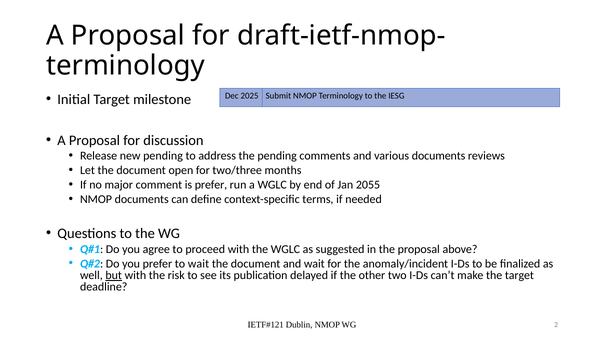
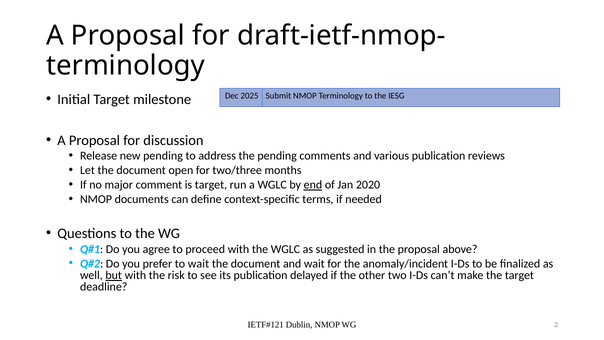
various documents: documents -> publication
is prefer: prefer -> target
end underline: none -> present
2055: 2055 -> 2020
